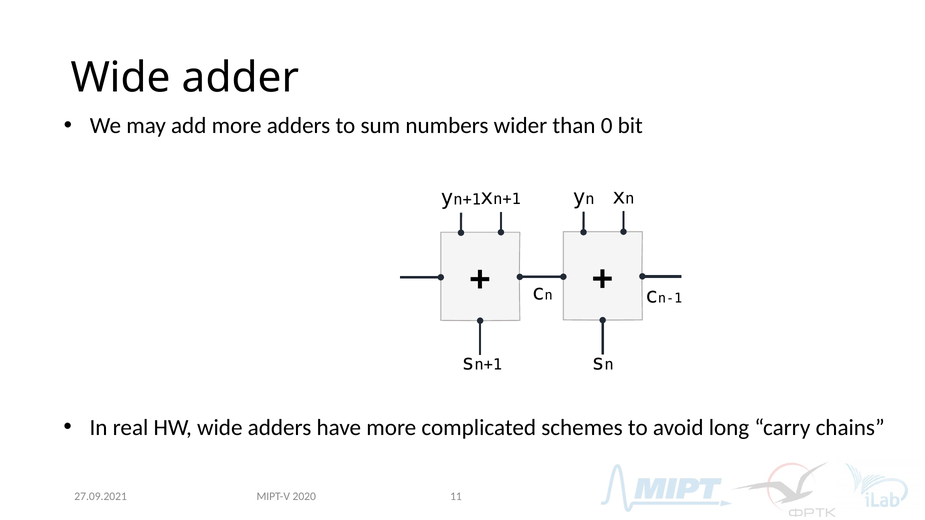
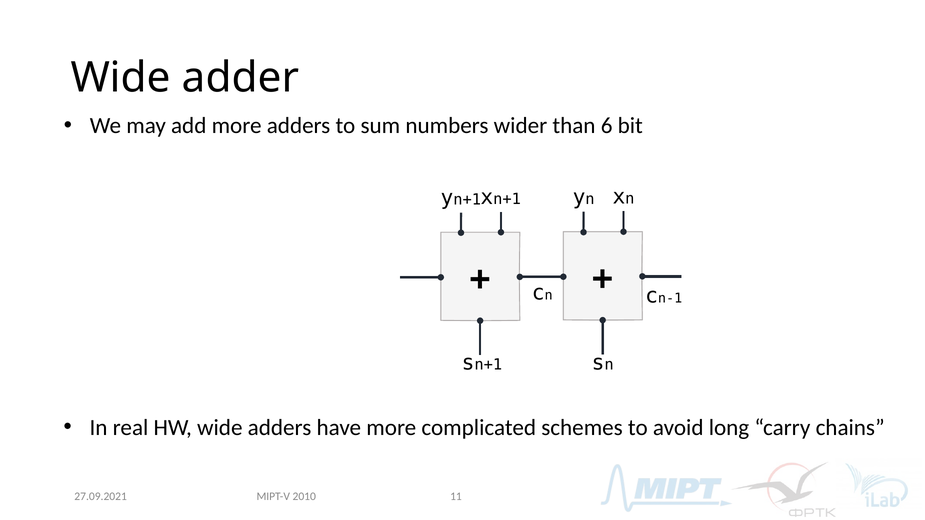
0: 0 -> 6
2020: 2020 -> 2010
